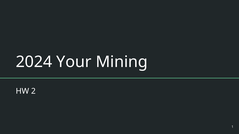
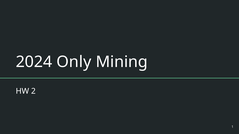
Your: Your -> Only
